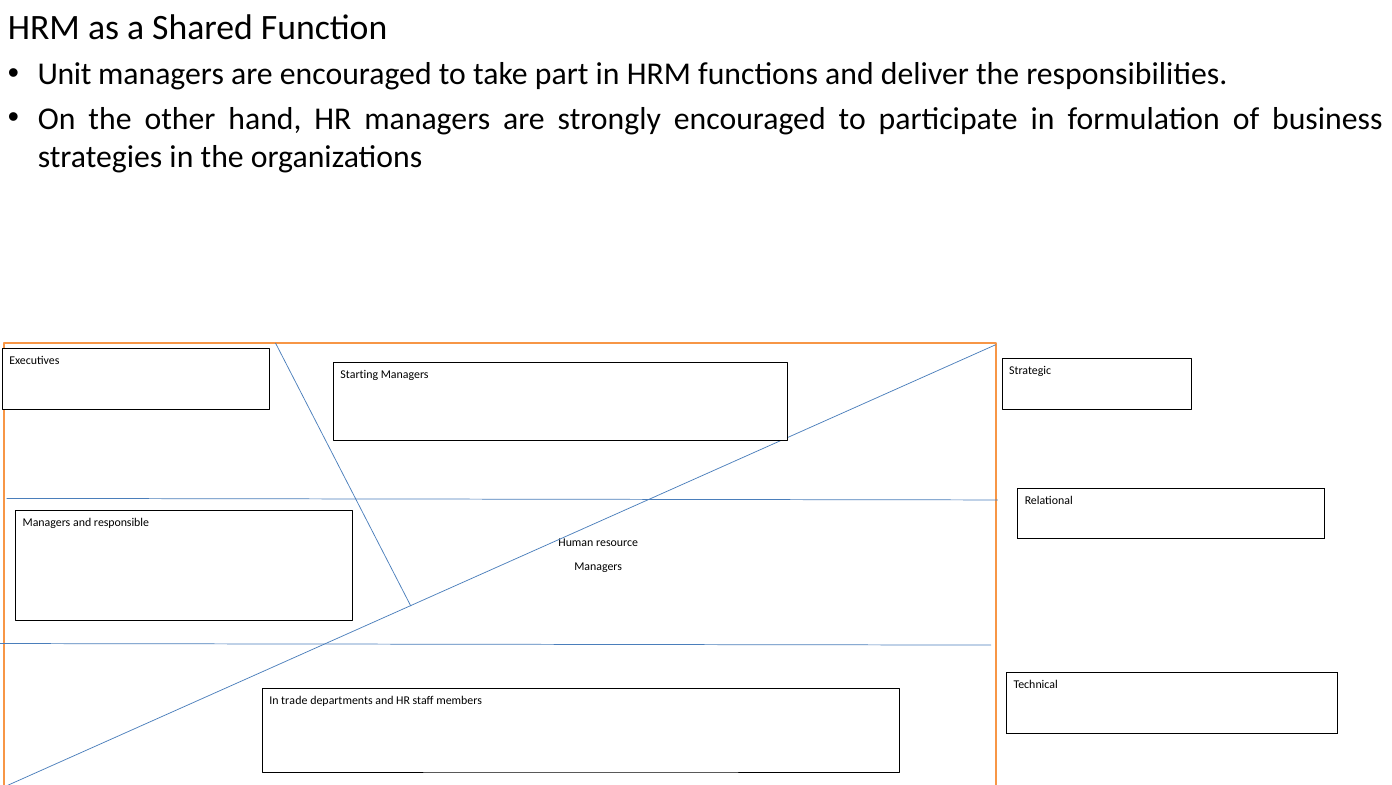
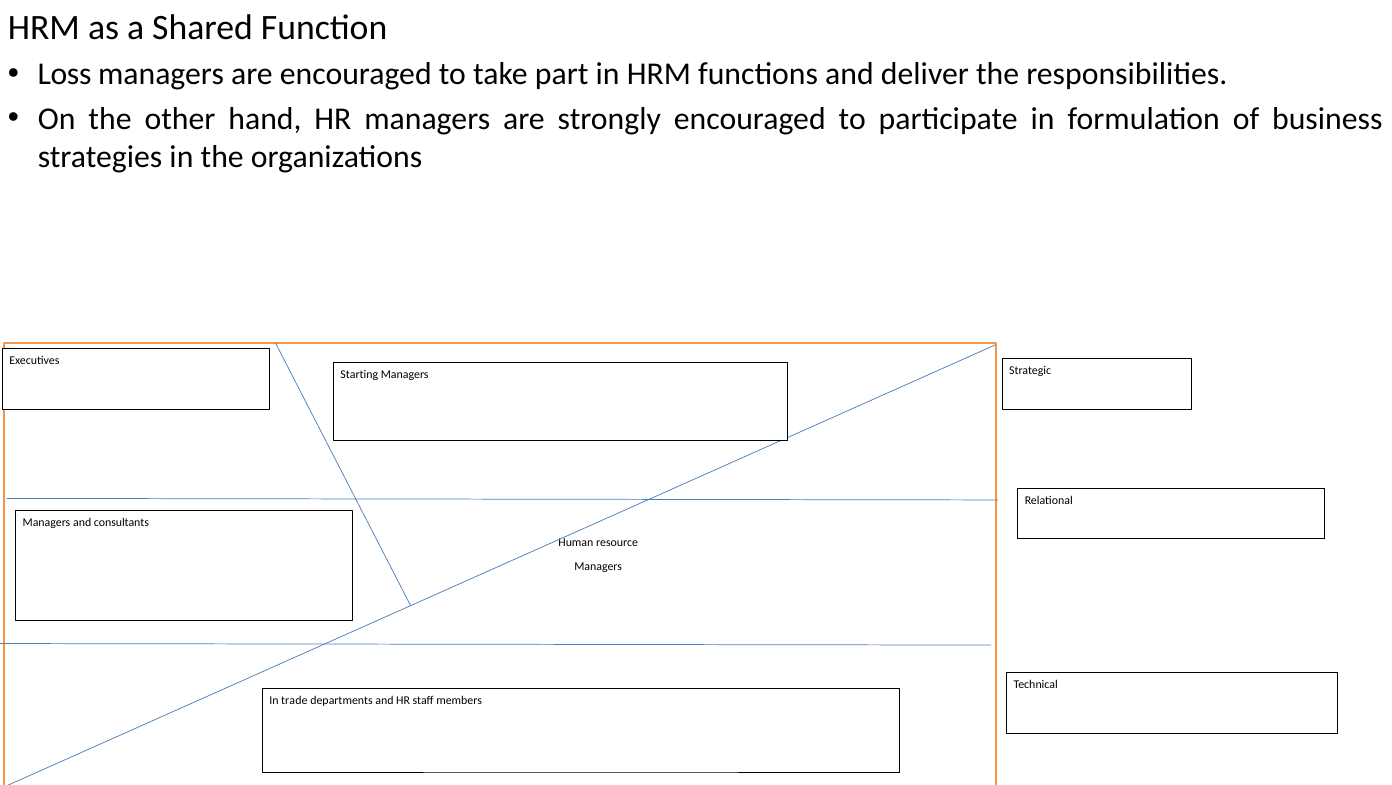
Unit: Unit -> Loss
responsible: responsible -> consultants
